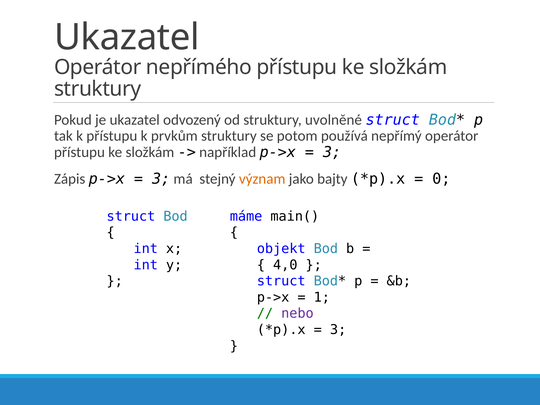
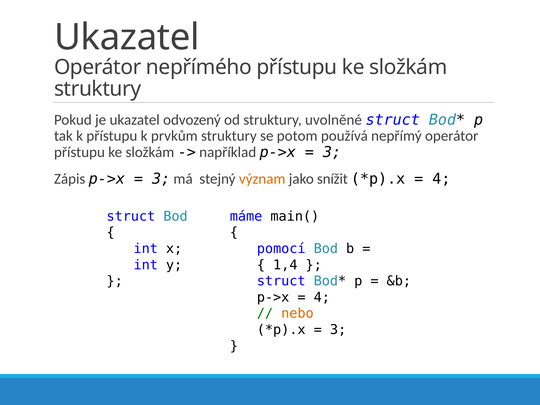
bajty: bajty -> snížit
0 at (441, 179): 0 -> 4
objekt: objekt -> pomocí
4,0: 4,0 -> 1,4
1 at (322, 297): 1 -> 4
nebo colour: purple -> orange
